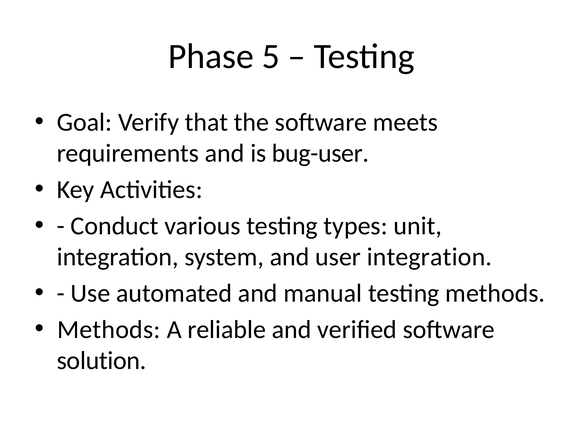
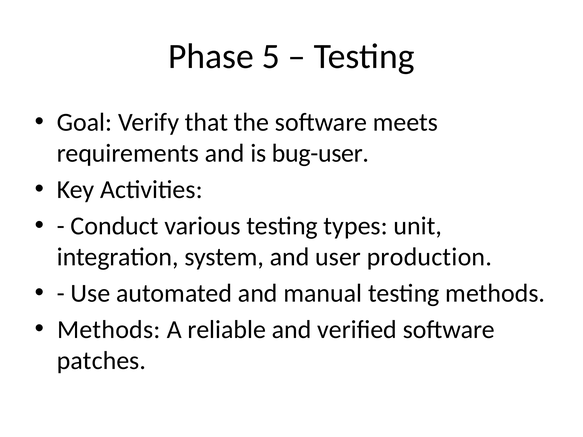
user integration: integration -> production
solution: solution -> patches
